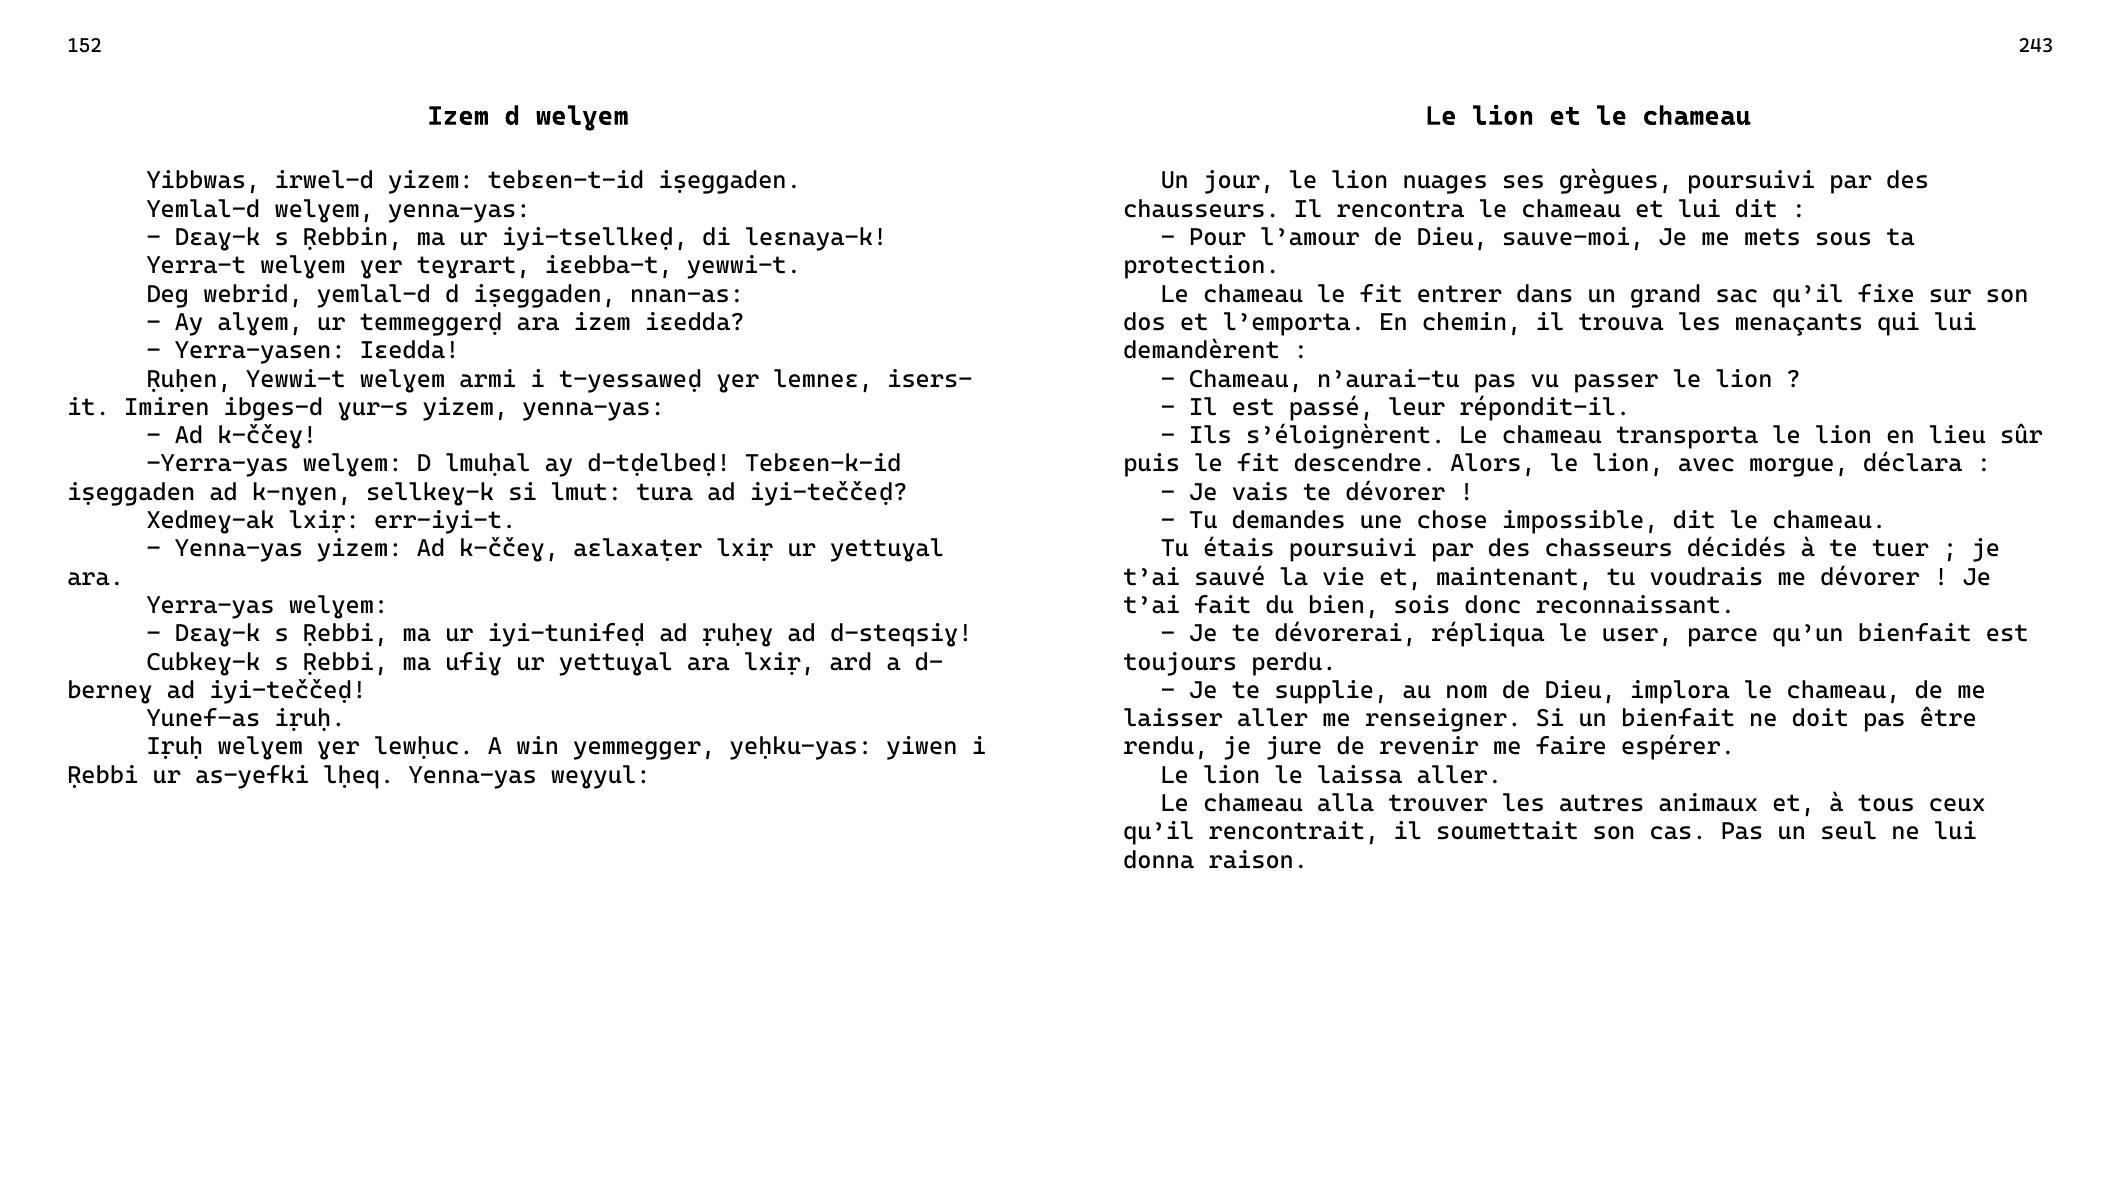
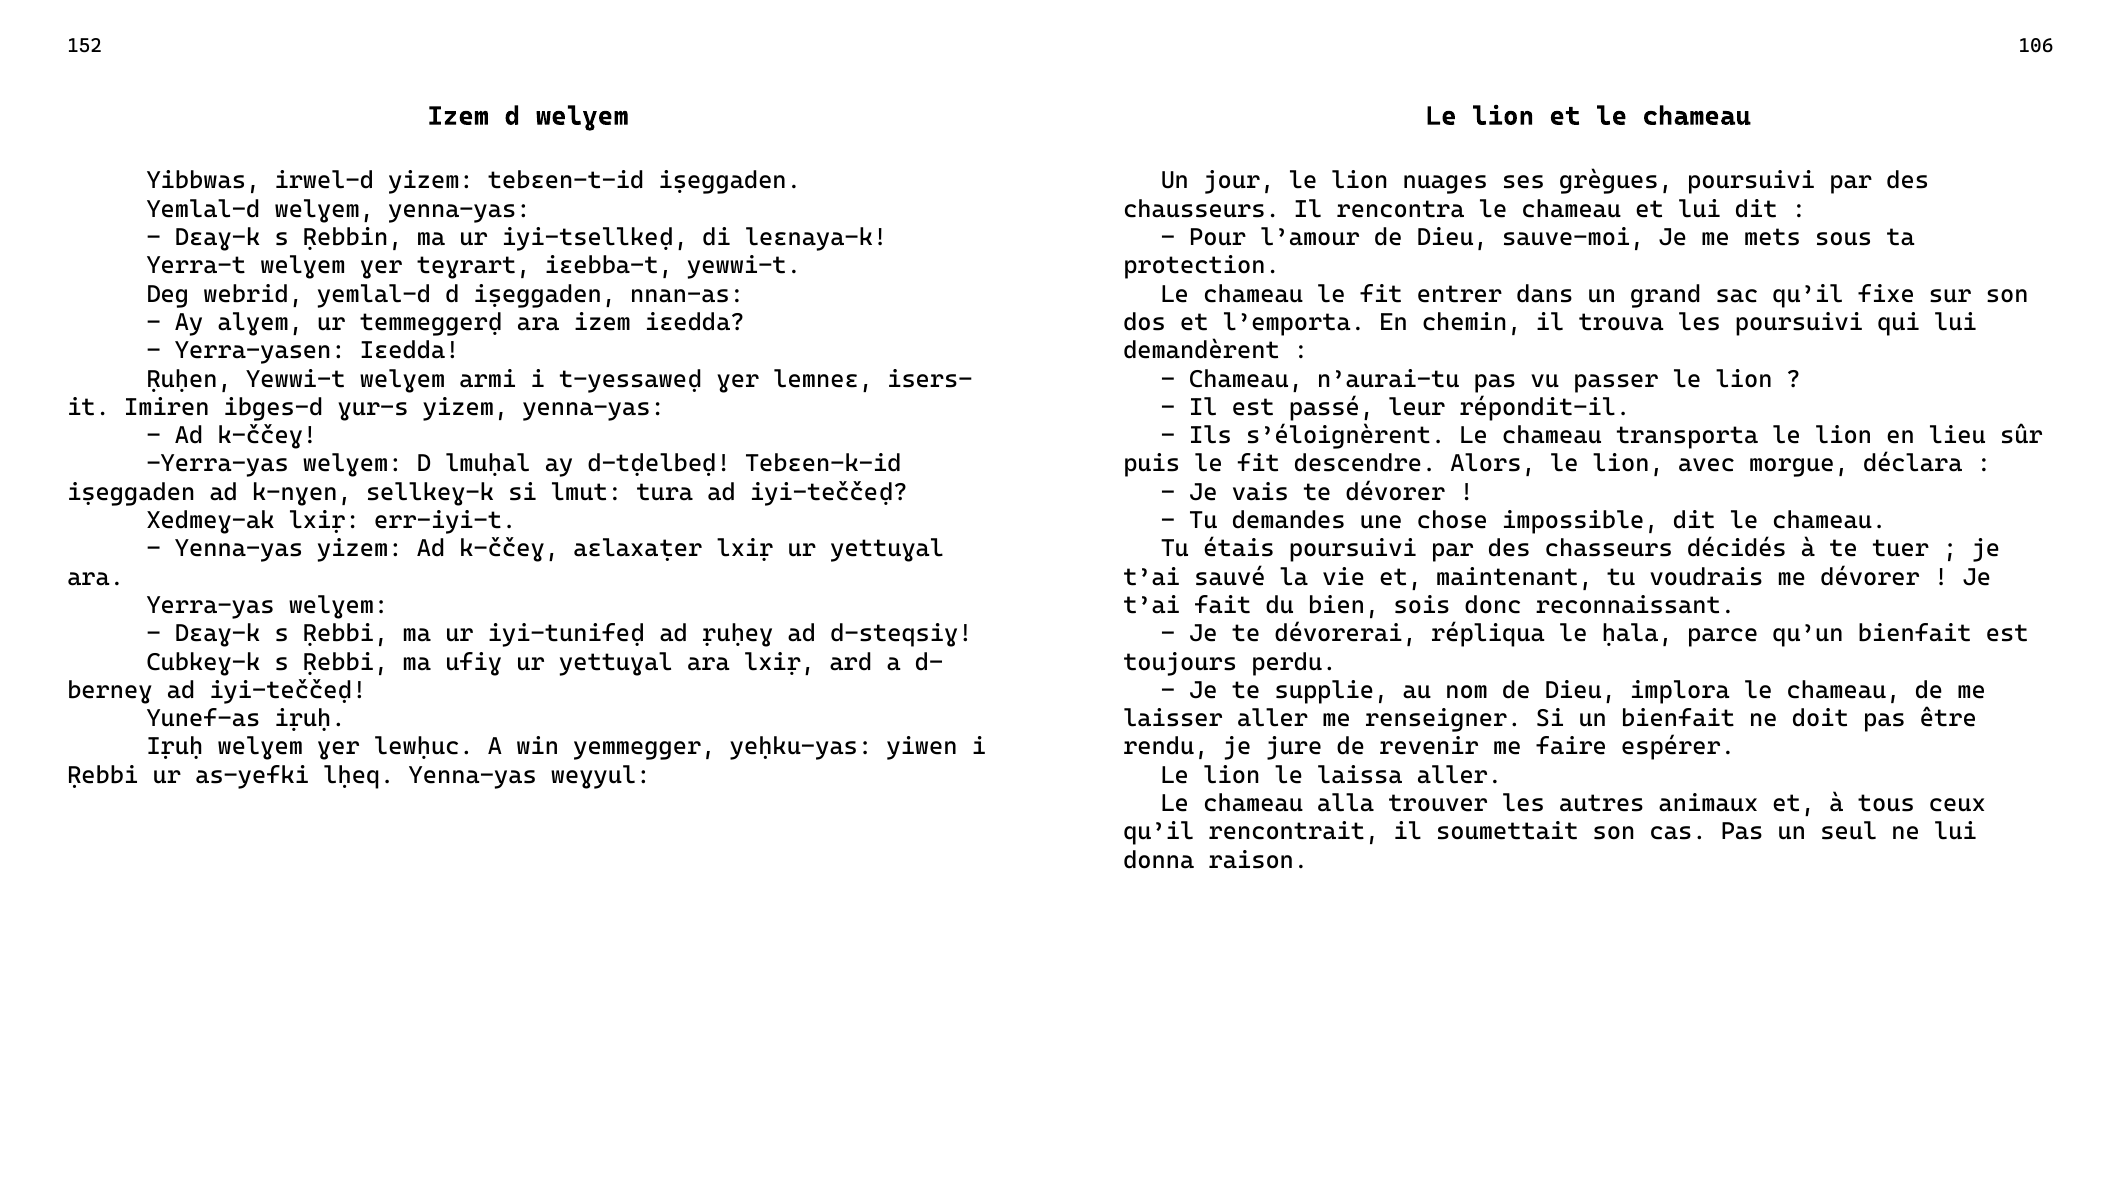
243: 243 -> 106
les menaçants: menaçants -> poursuivi
user: user -> ḥala
